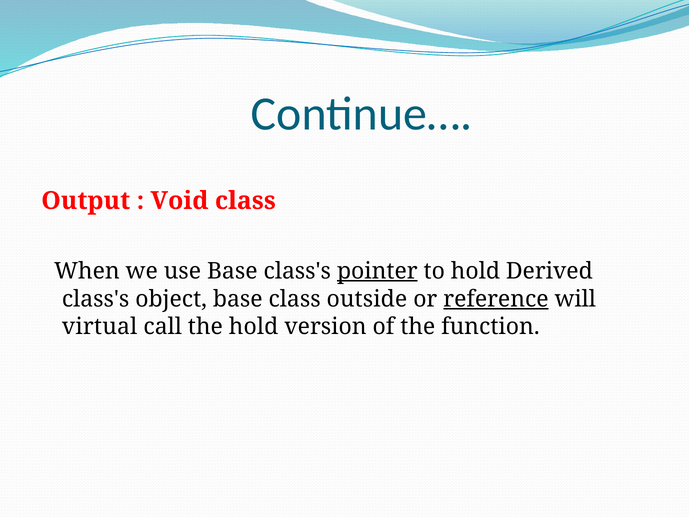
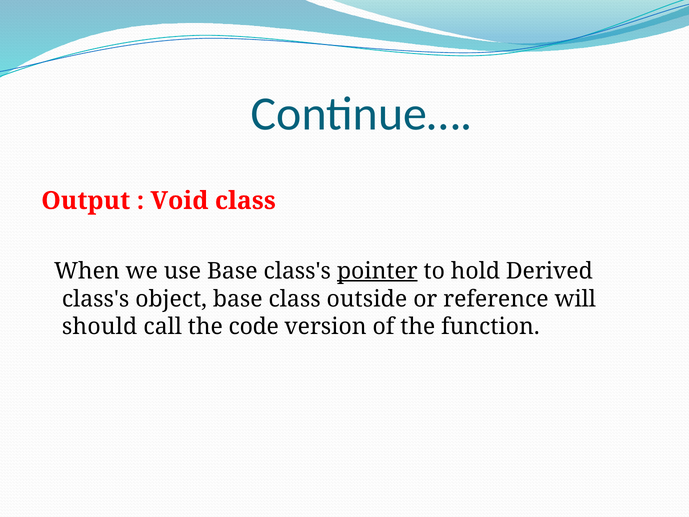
reference underline: present -> none
virtual: virtual -> should
the hold: hold -> code
